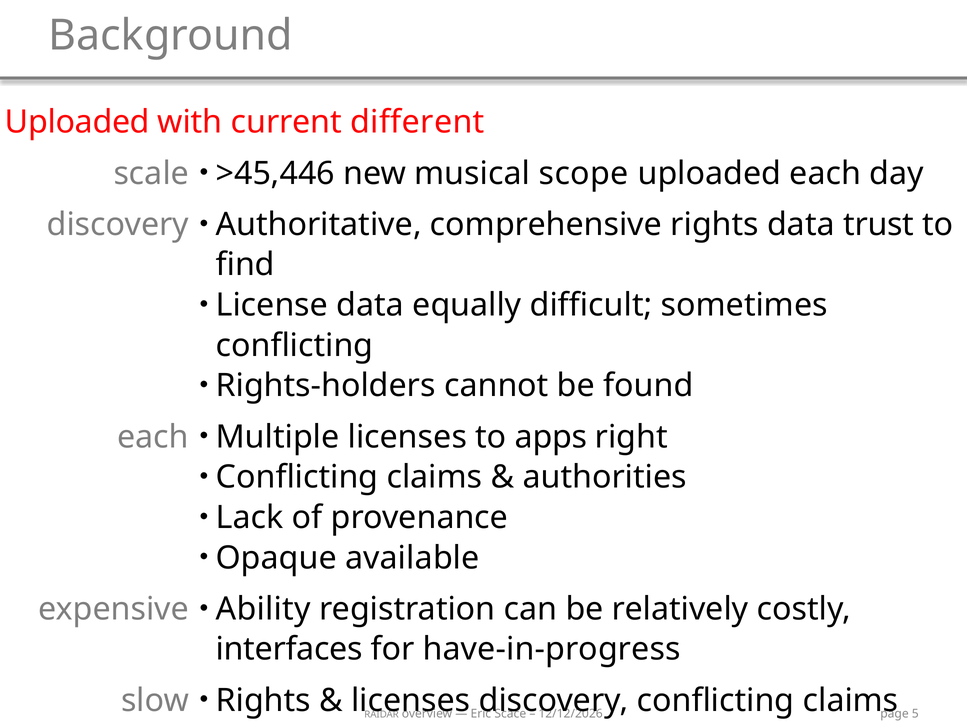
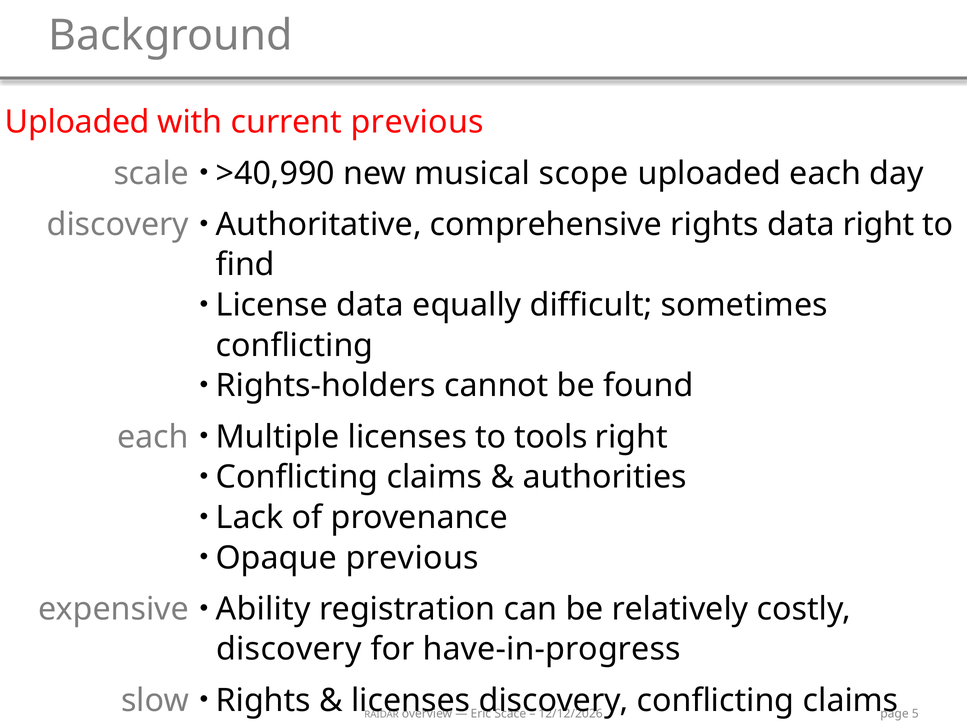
current different: different -> previous
>45,446: >45,446 -> >40,990
data trust: trust -> right
apps: apps -> tools
Opaque available: available -> previous
interfaces at (289, 649): interfaces -> discovery
